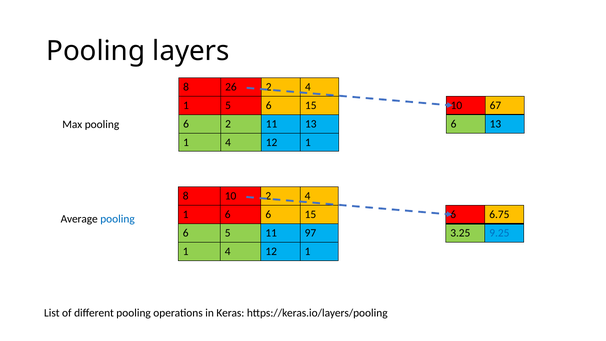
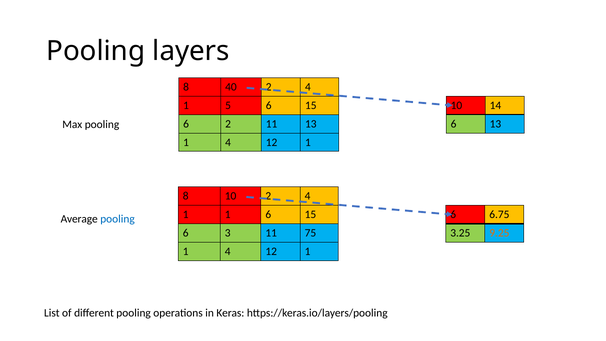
26: 26 -> 40
67: 67 -> 14
6 at (228, 215): 6 -> 1
6 5: 5 -> 3
97: 97 -> 75
9.25 colour: blue -> orange
